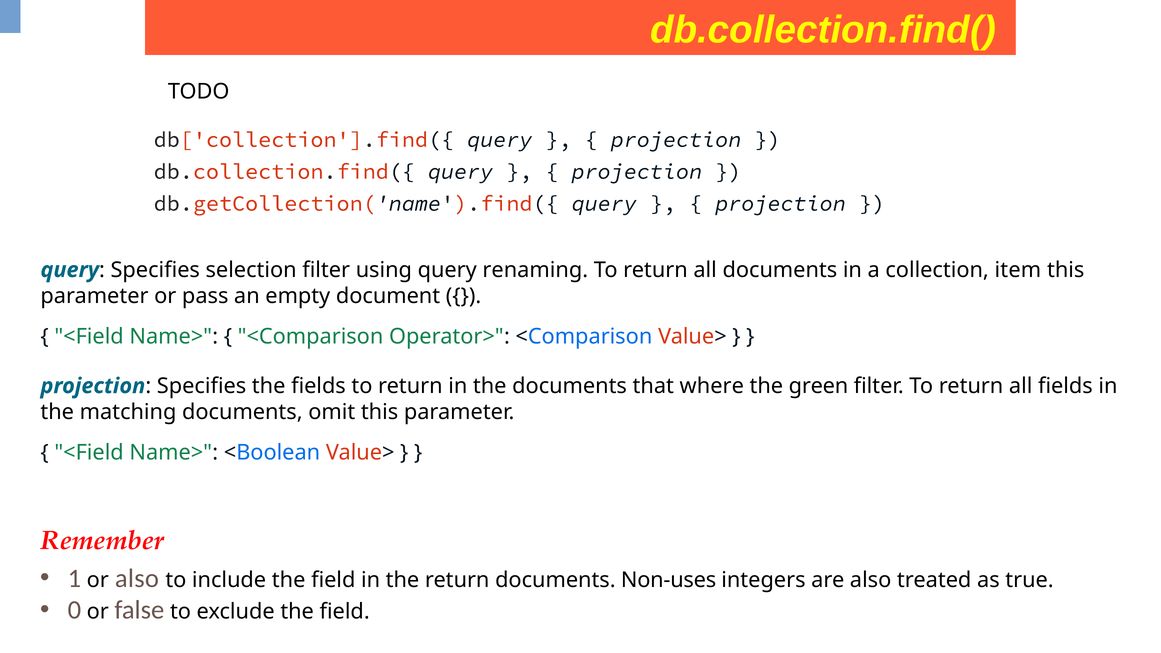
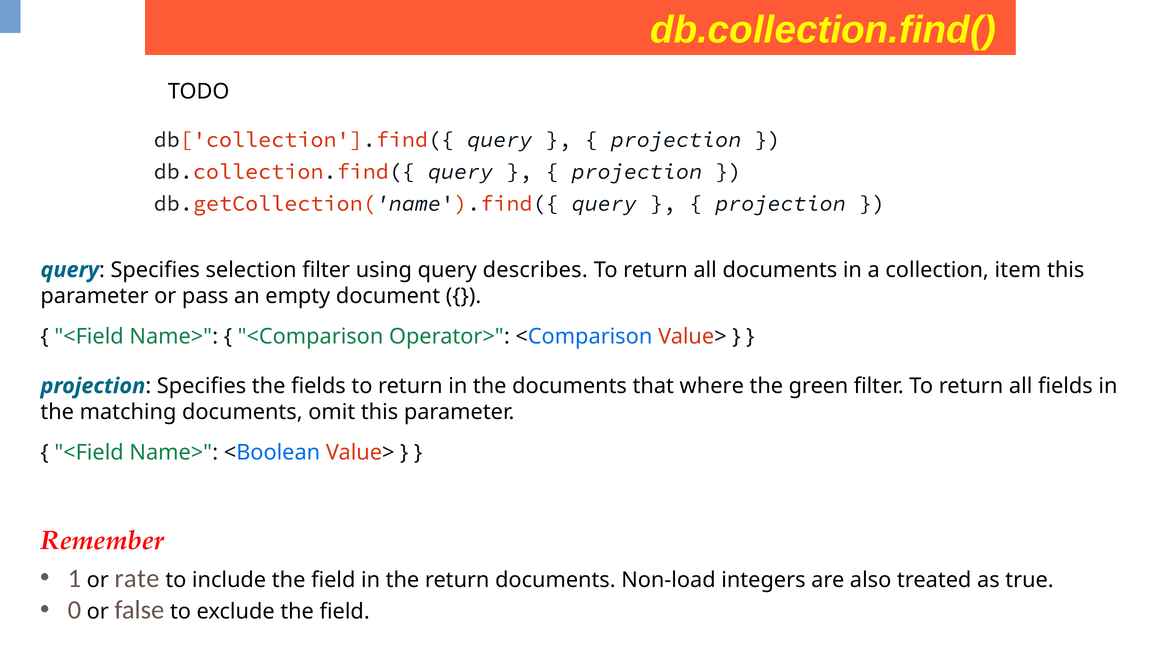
renaming: renaming -> describes
or also: also -> rate
Non-uses: Non-uses -> Non-load
